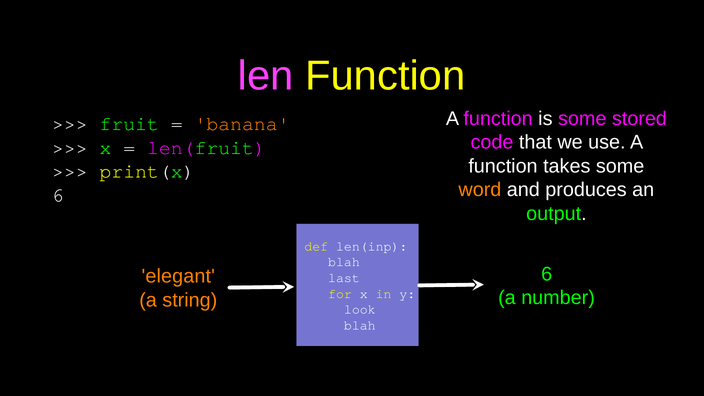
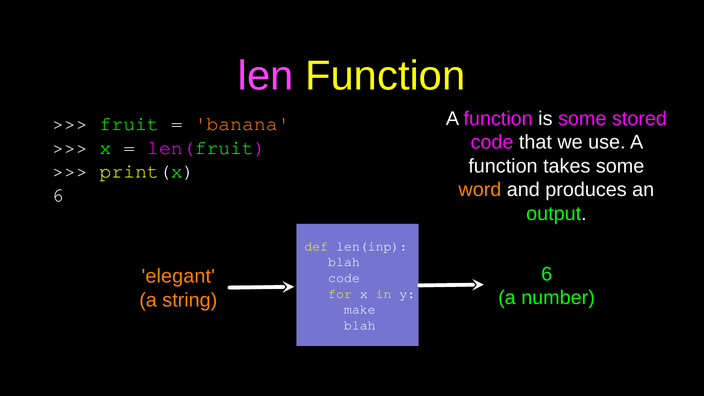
last at (344, 278): last -> code
look: look -> make
